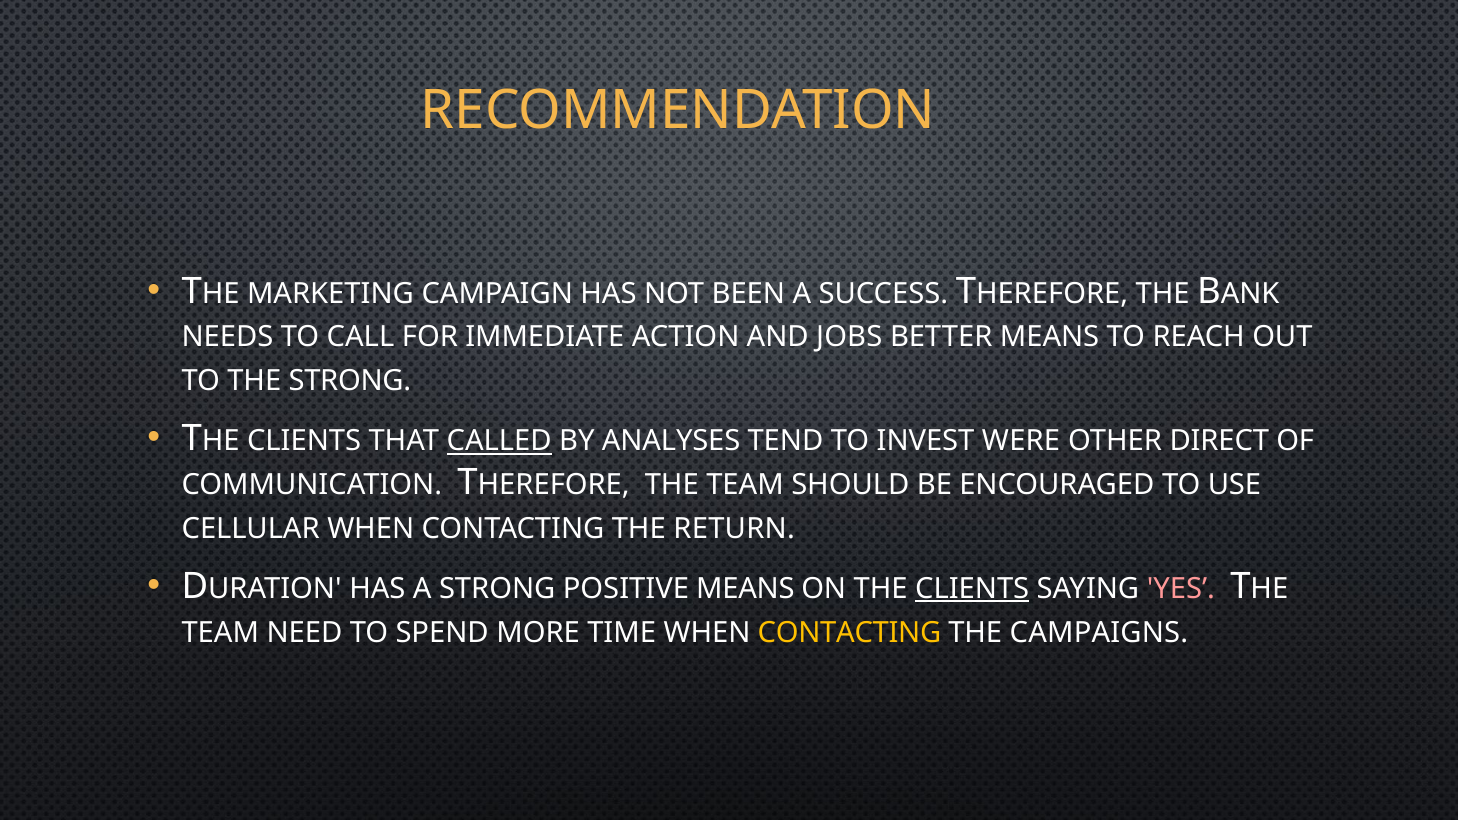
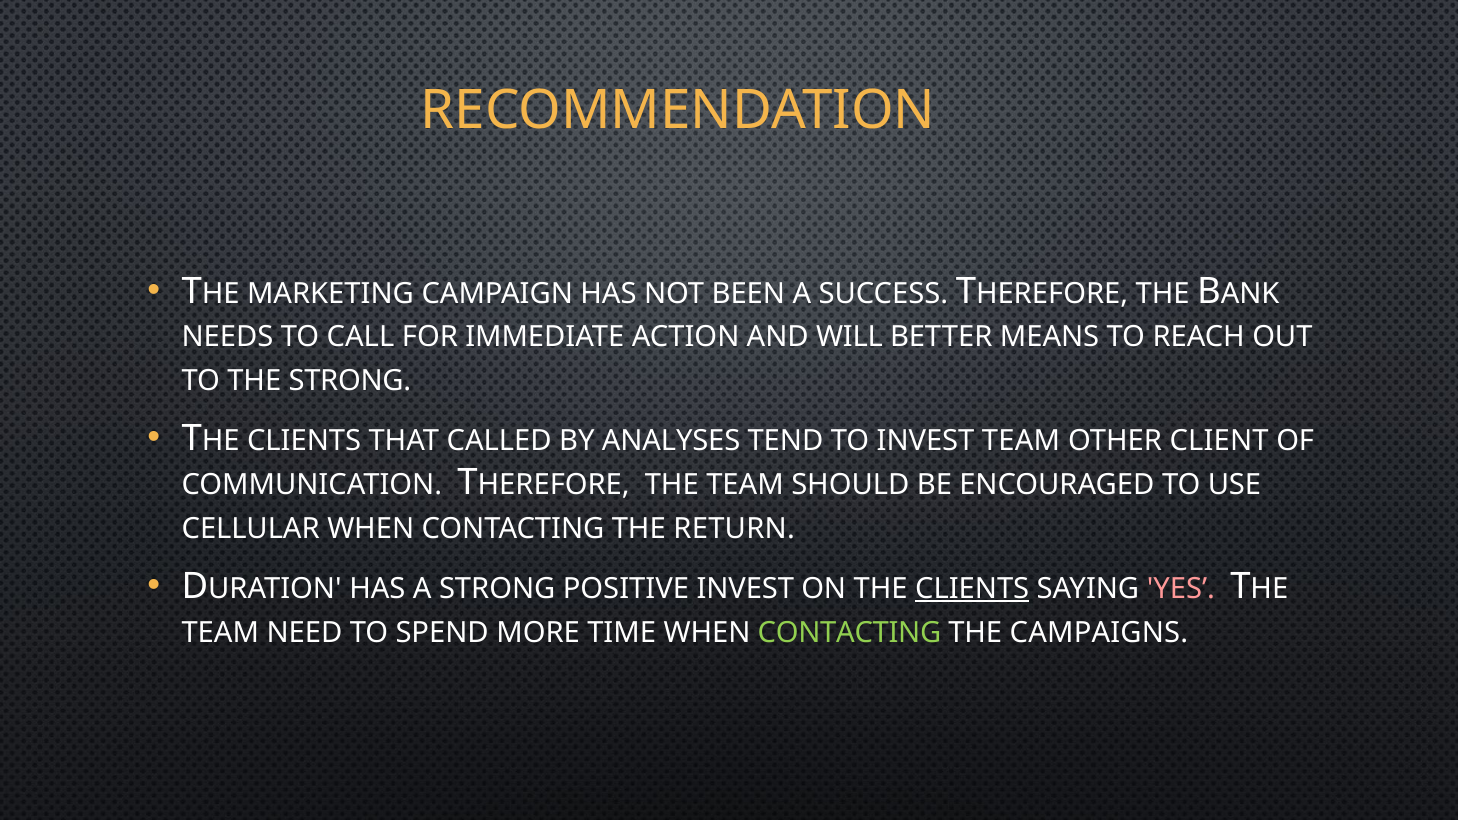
JOBS: JOBS -> WILL
CALLED underline: present -> none
INVEST WERE: WERE -> TEAM
DIRECT: DIRECT -> CLIENT
POSITIVE MEANS: MEANS -> INVEST
CONTACTING at (850, 633) colour: yellow -> light green
